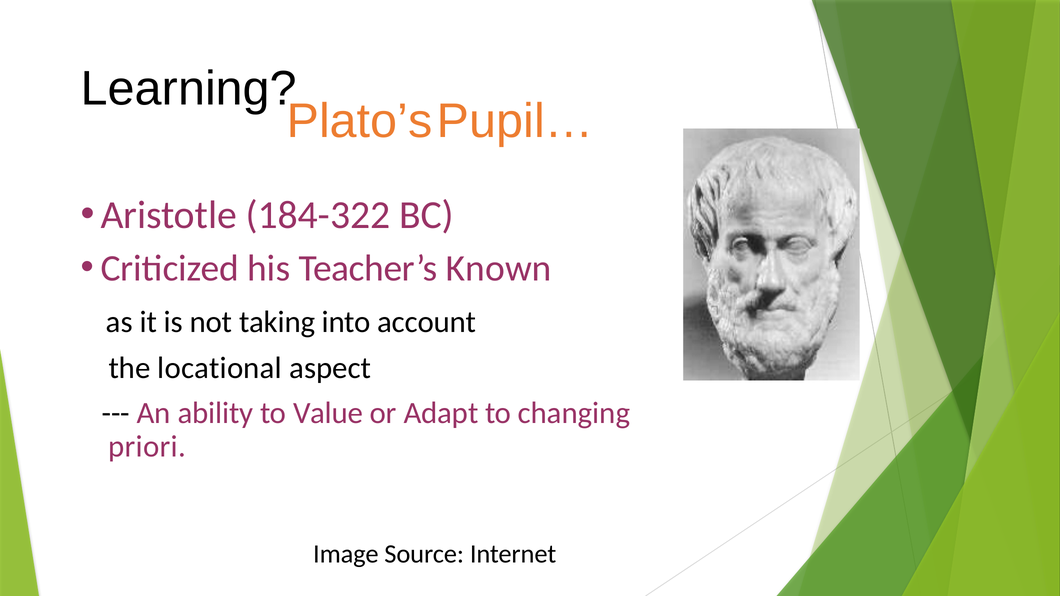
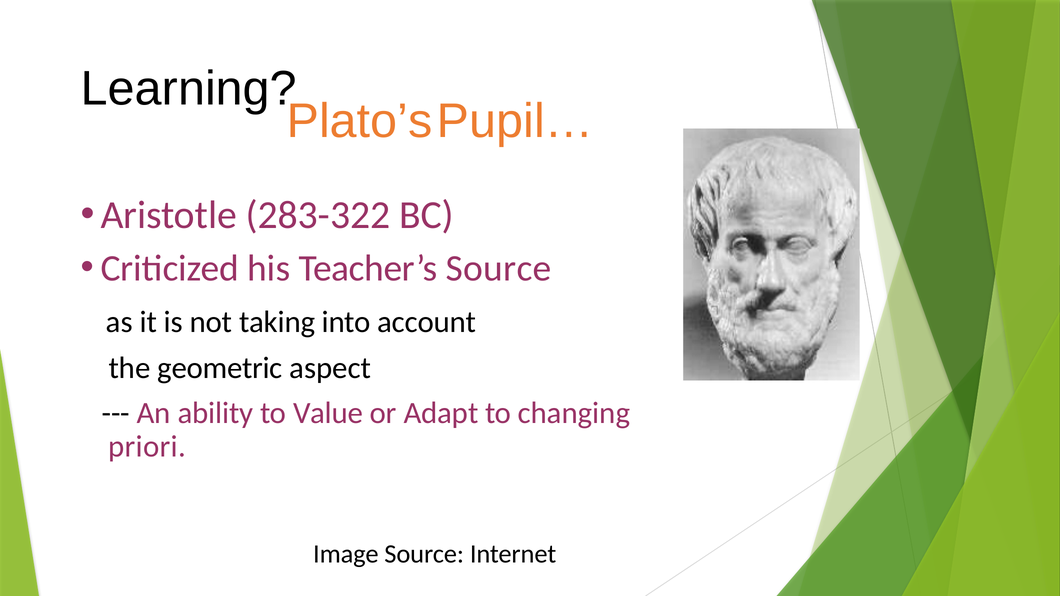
184-322: 184-322 -> 283-322
Teacher’s Known: Known -> Source
locational: locational -> geometric
